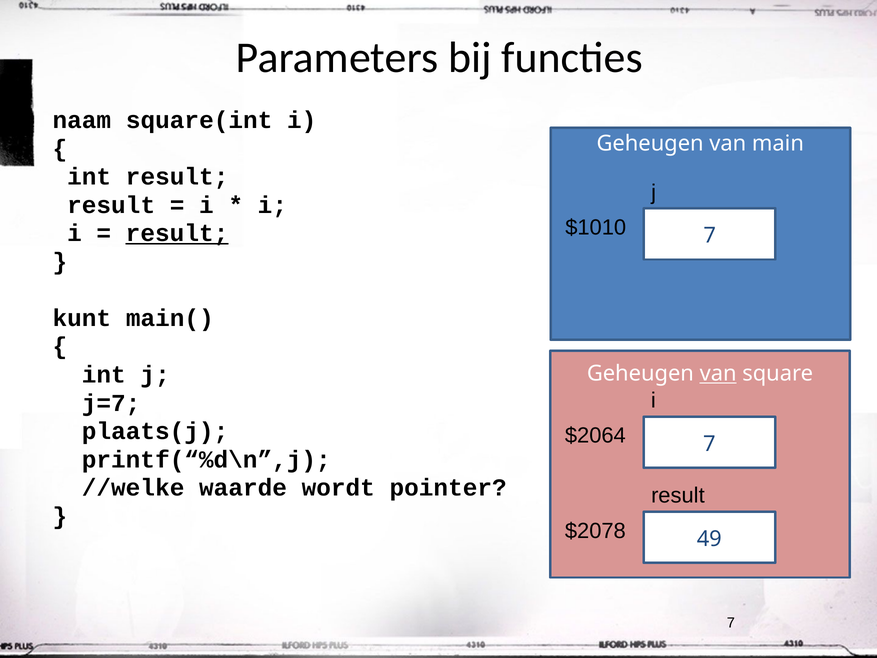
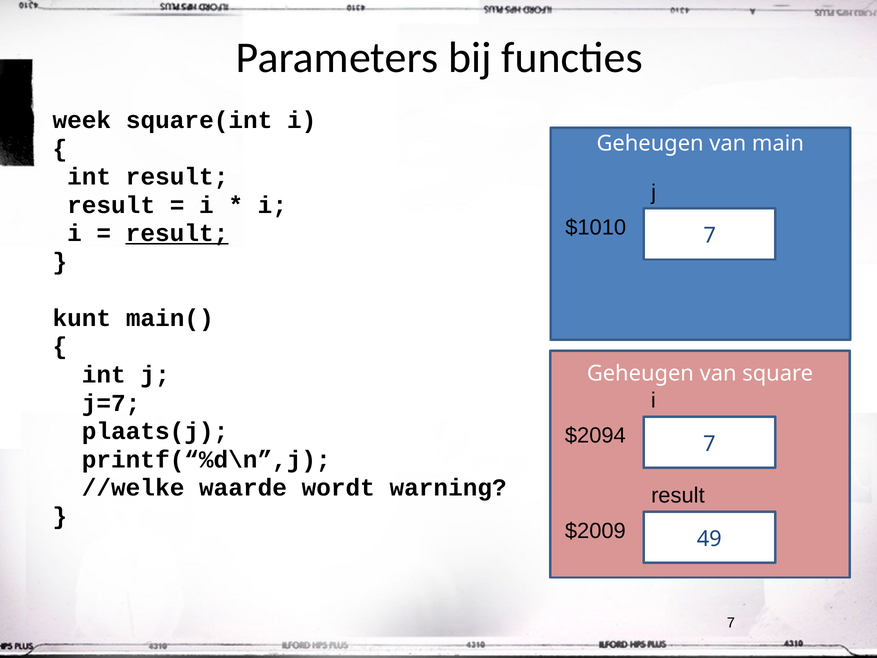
naam: naam -> week
van at (718, 373) underline: present -> none
$2064: $2064 -> $2094
pointer: pointer -> warning
$2078: $2078 -> $2009
